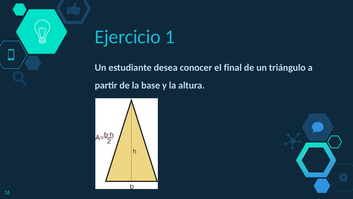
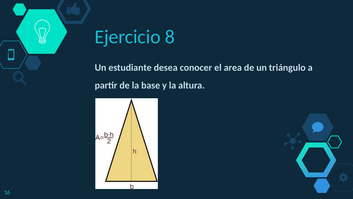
1: 1 -> 8
final: final -> area
